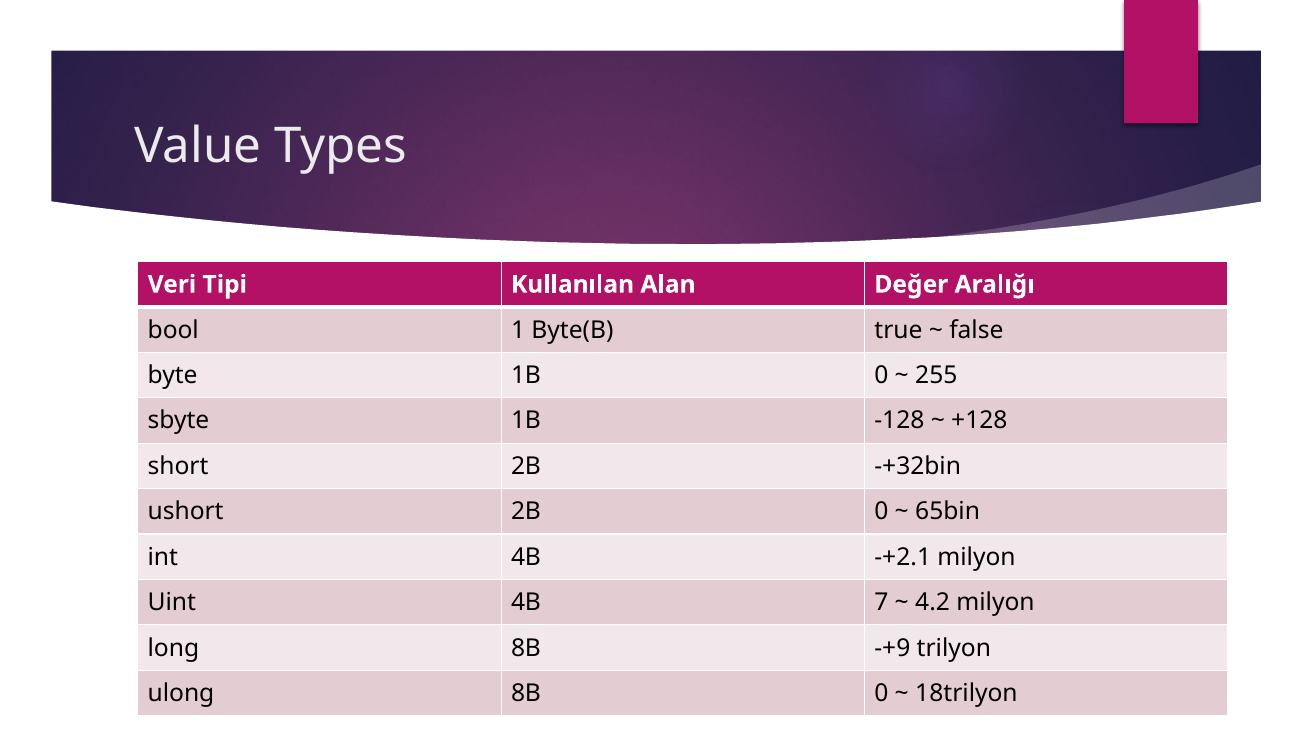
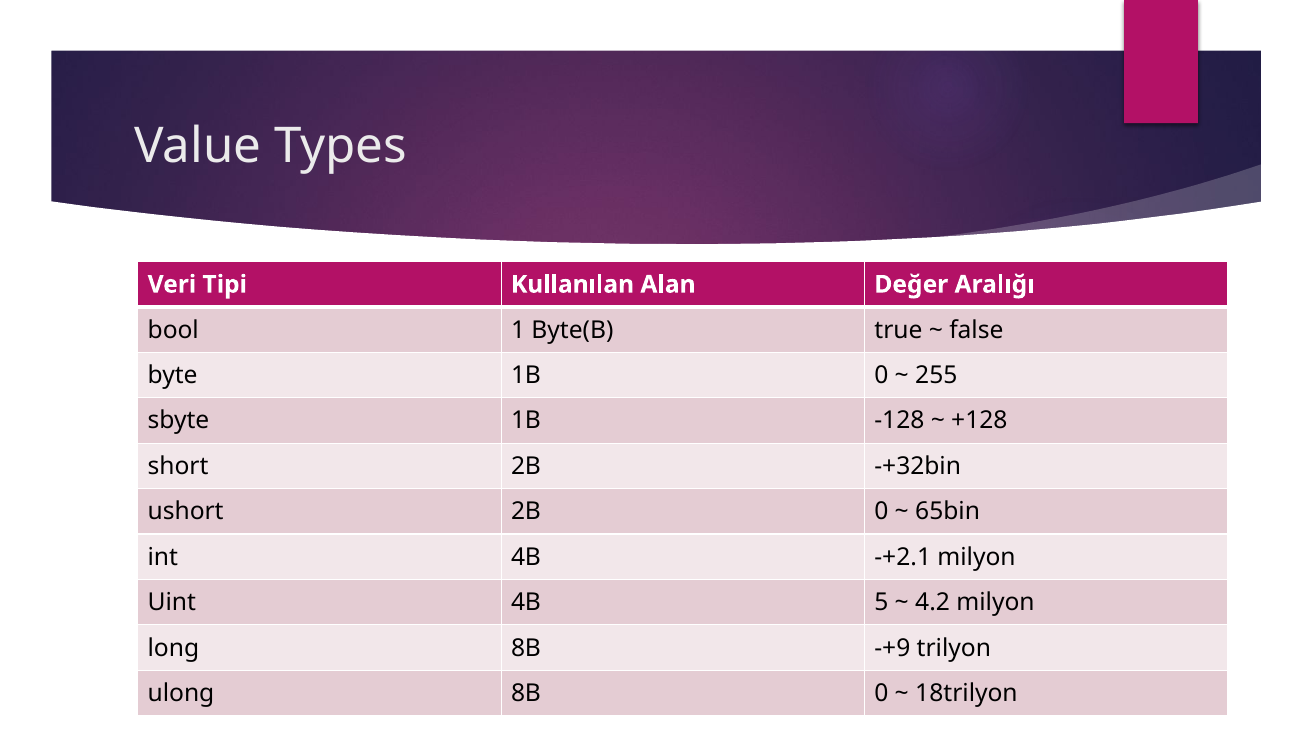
7: 7 -> 5
